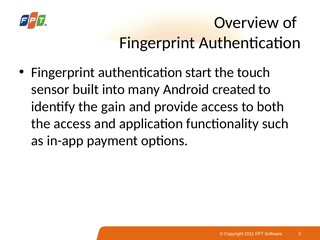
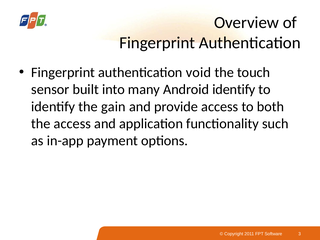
start: start -> void
Android created: created -> identify
